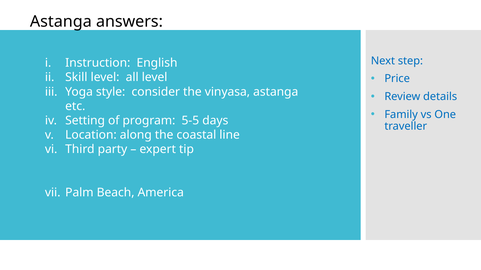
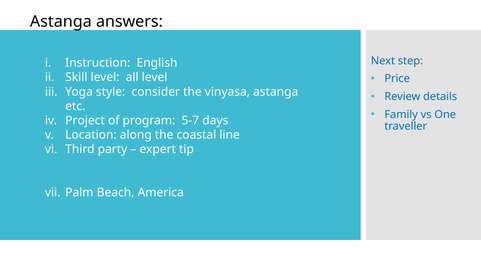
Setting: Setting -> Project
5-5: 5-5 -> 5-7
